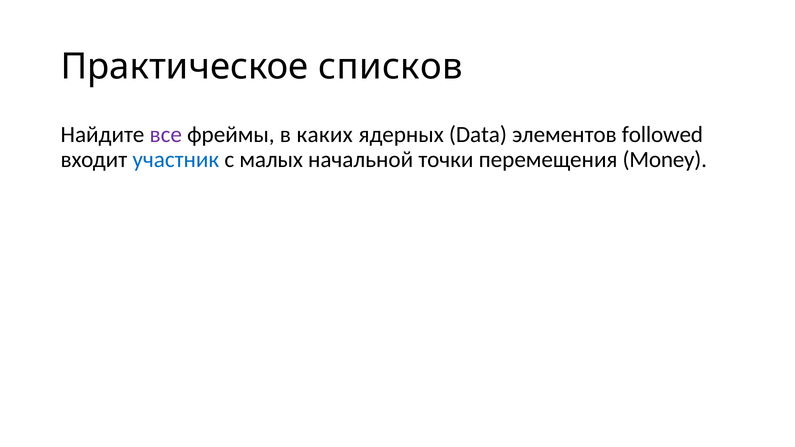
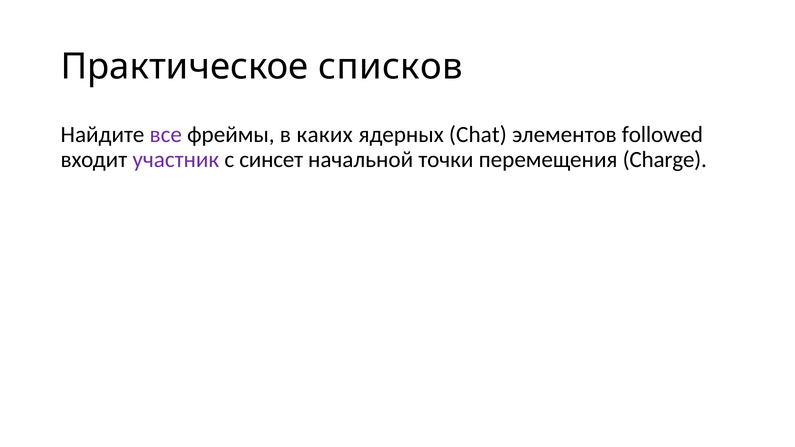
Data: Data -> Chat
участник colour: blue -> purple
малых: малых -> синсет
Money: Money -> Charge
